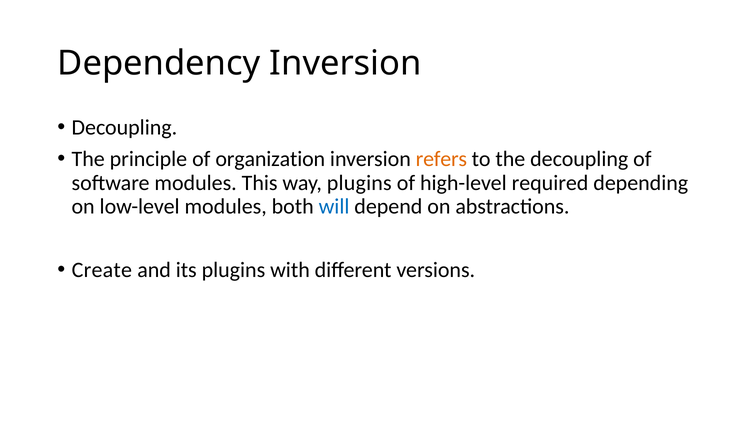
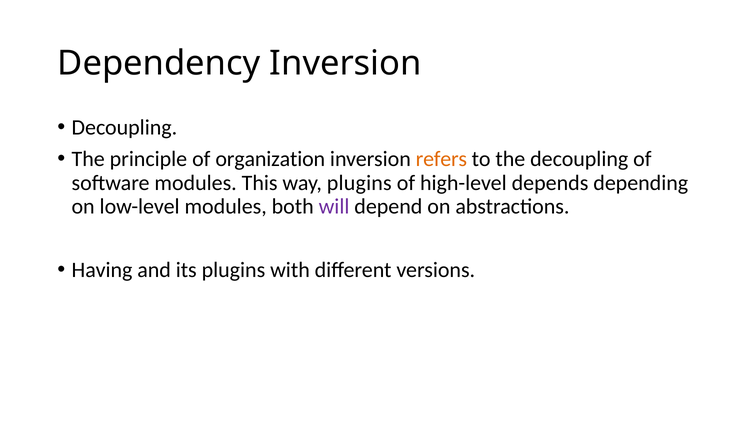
required: required -> depends
will colour: blue -> purple
Create: Create -> Having
